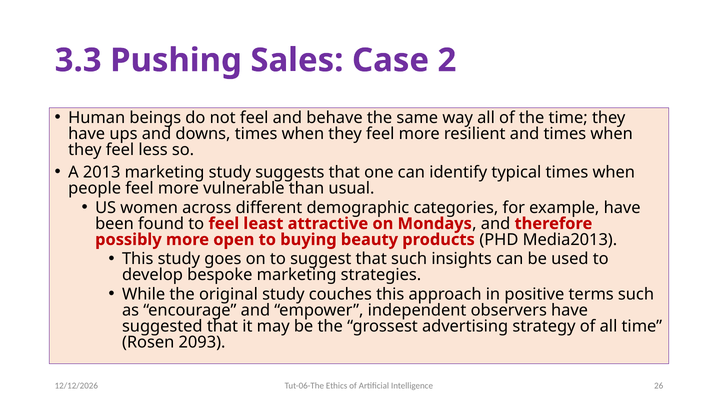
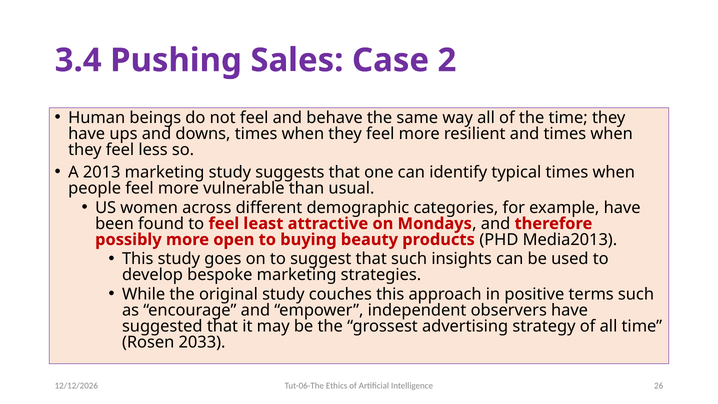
3.3: 3.3 -> 3.4
2093: 2093 -> 2033
